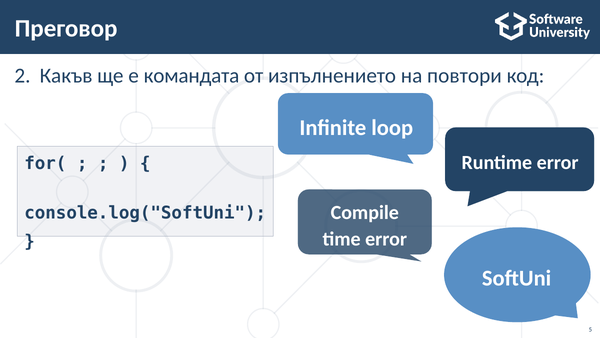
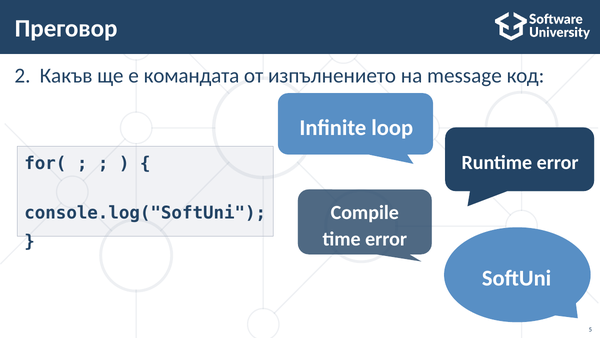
повтори: повтори -> message
